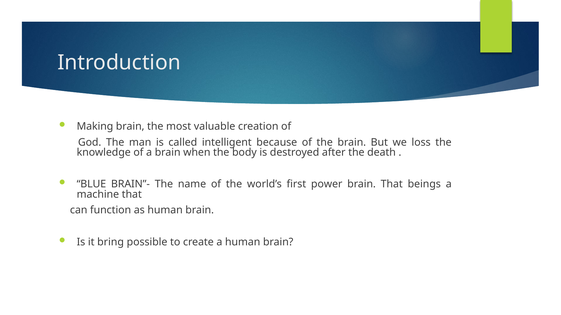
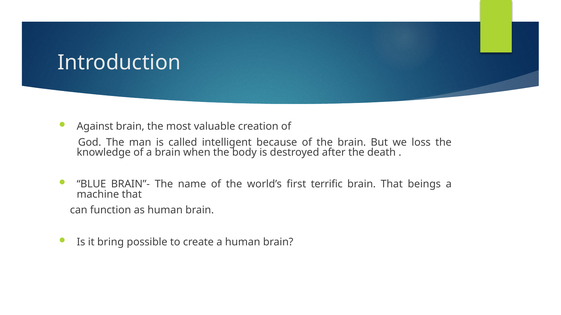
Making: Making -> Against
power: power -> terrific
